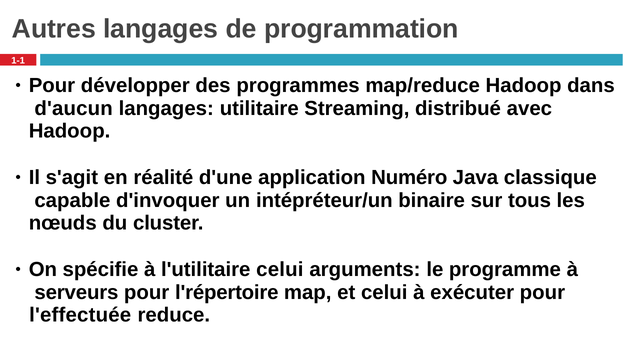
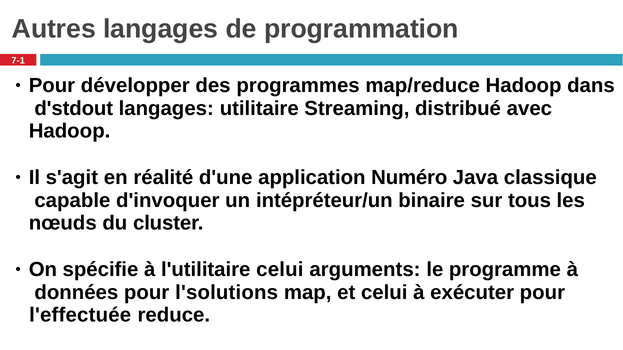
1-1: 1-1 -> 7-1
d'aucun: d'aucun -> d'stdout
serveurs: serveurs -> données
l'répertoire: l'répertoire -> l'solutions
